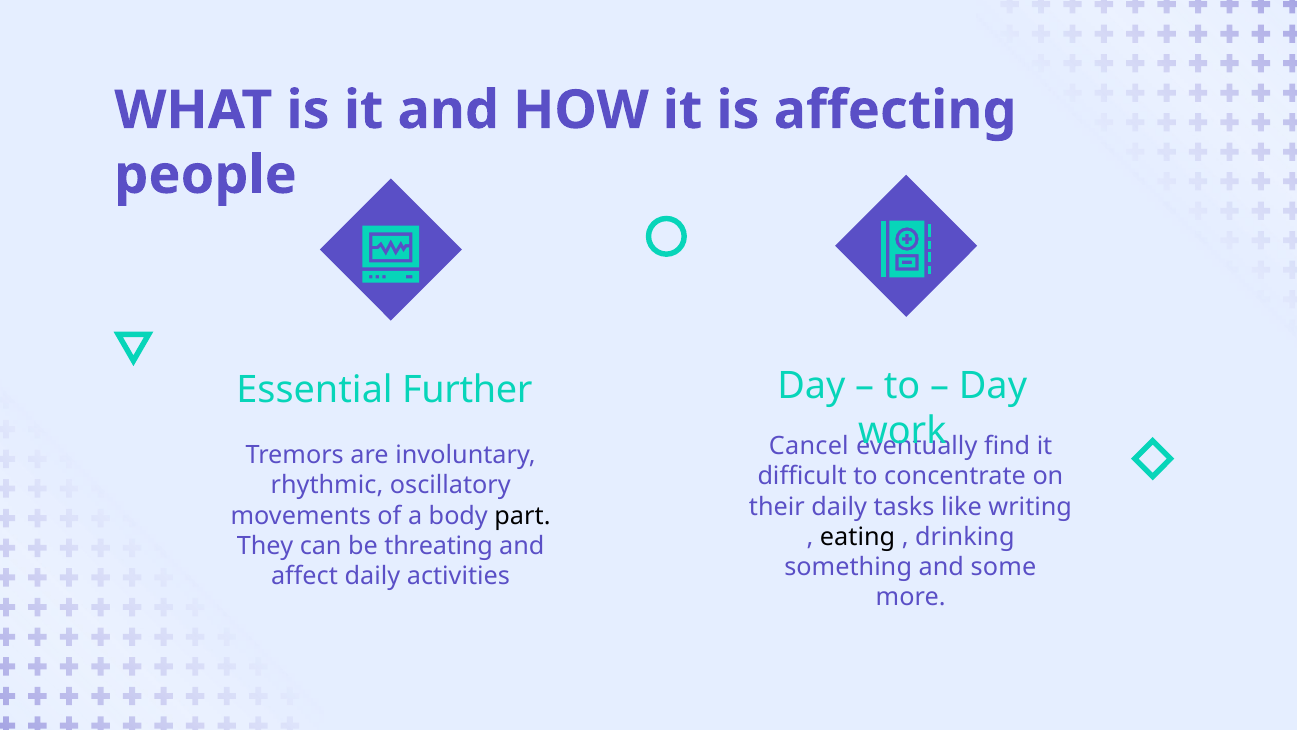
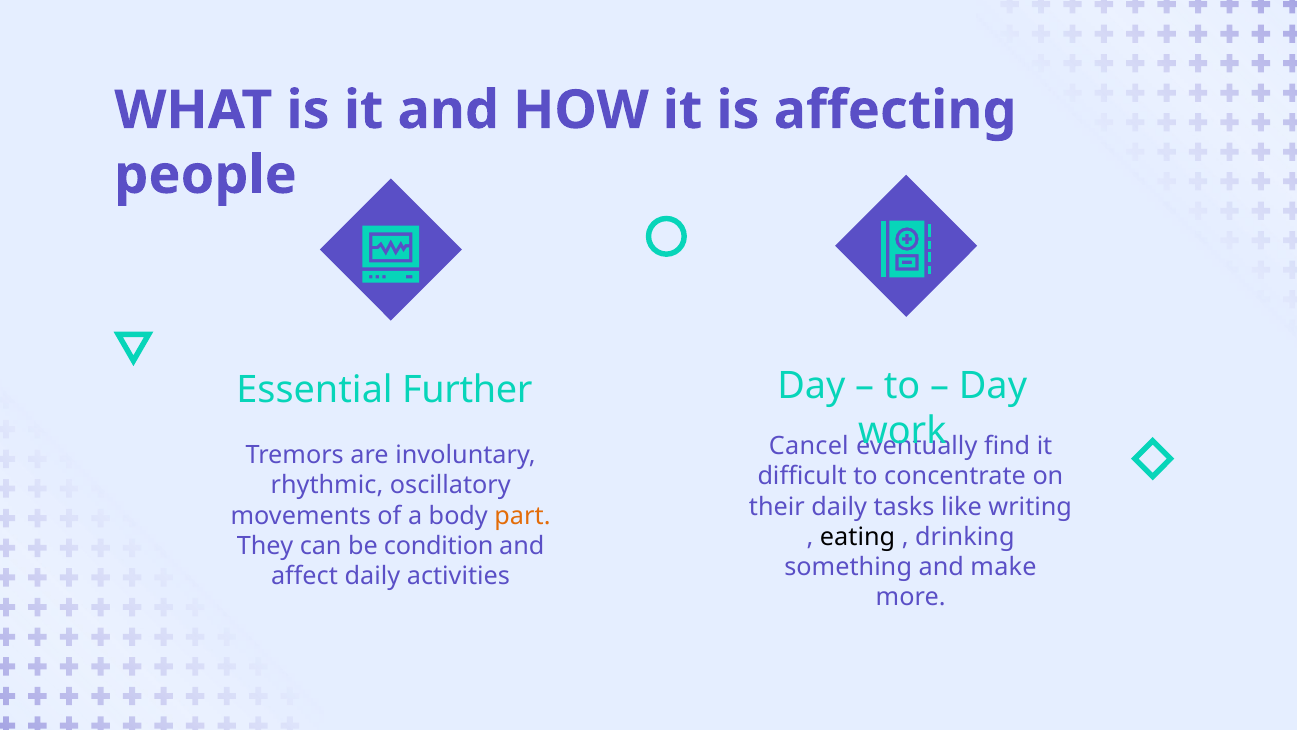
part colour: black -> orange
threating: threating -> condition
some: some -> make
